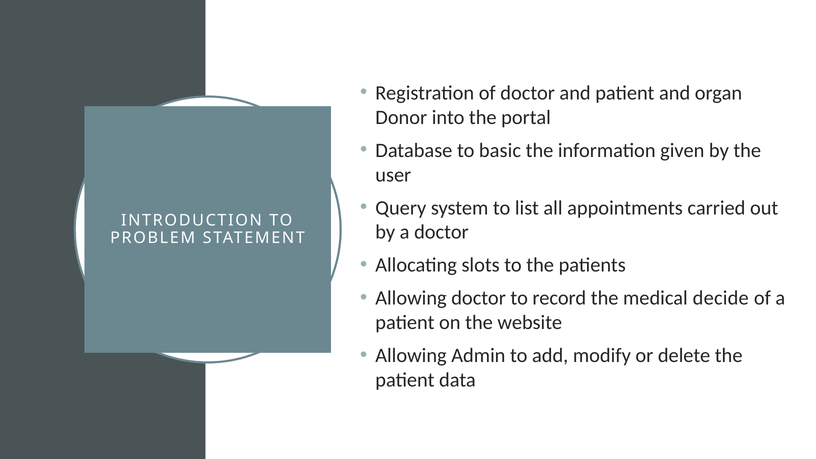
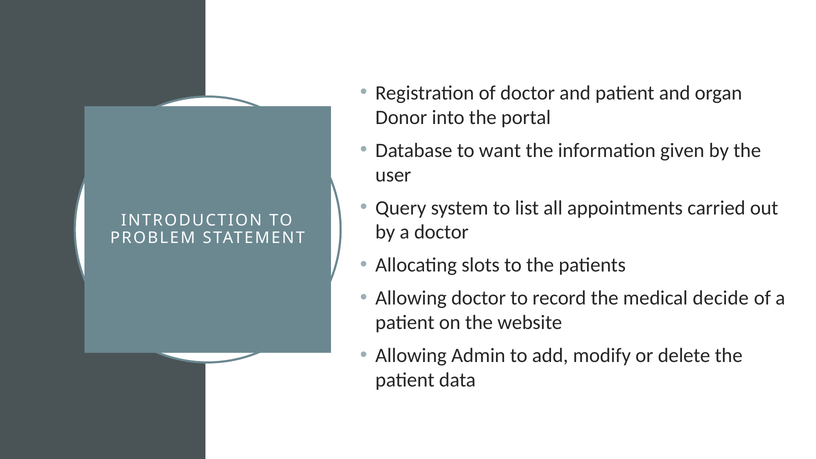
basic: basic -> want
